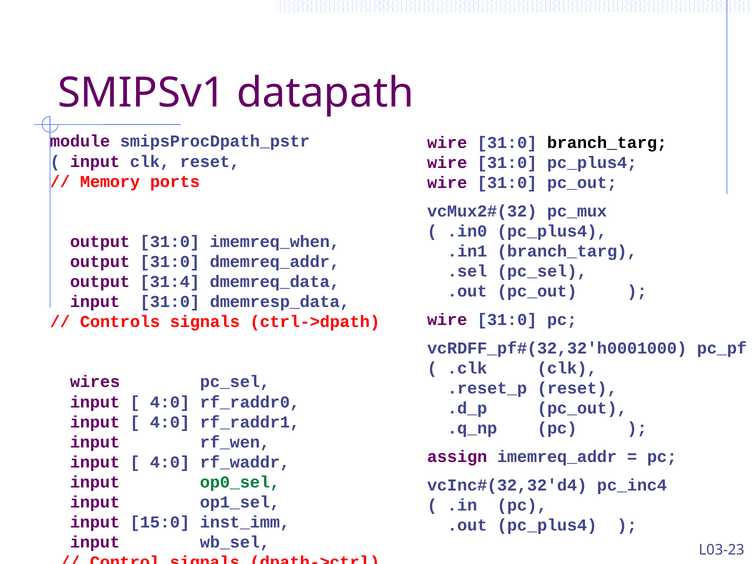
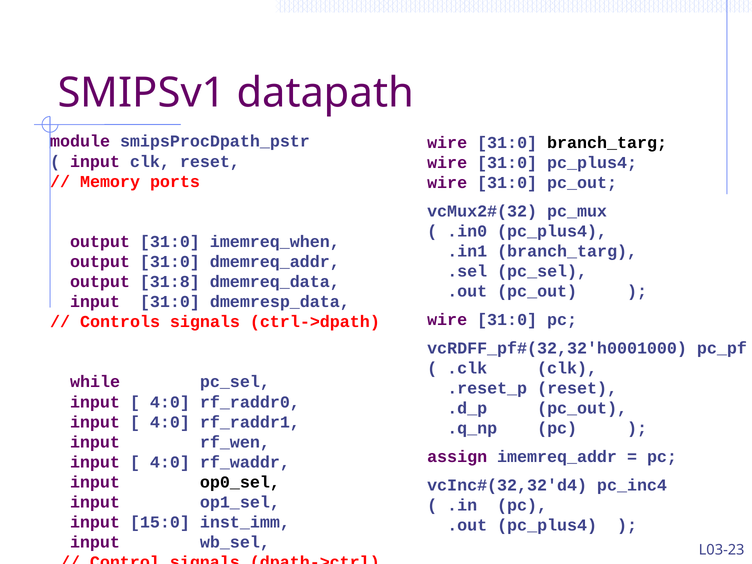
31:4: 31:4 -> 31:8
wires: wires -> while
op0_sel colour: green -> black
